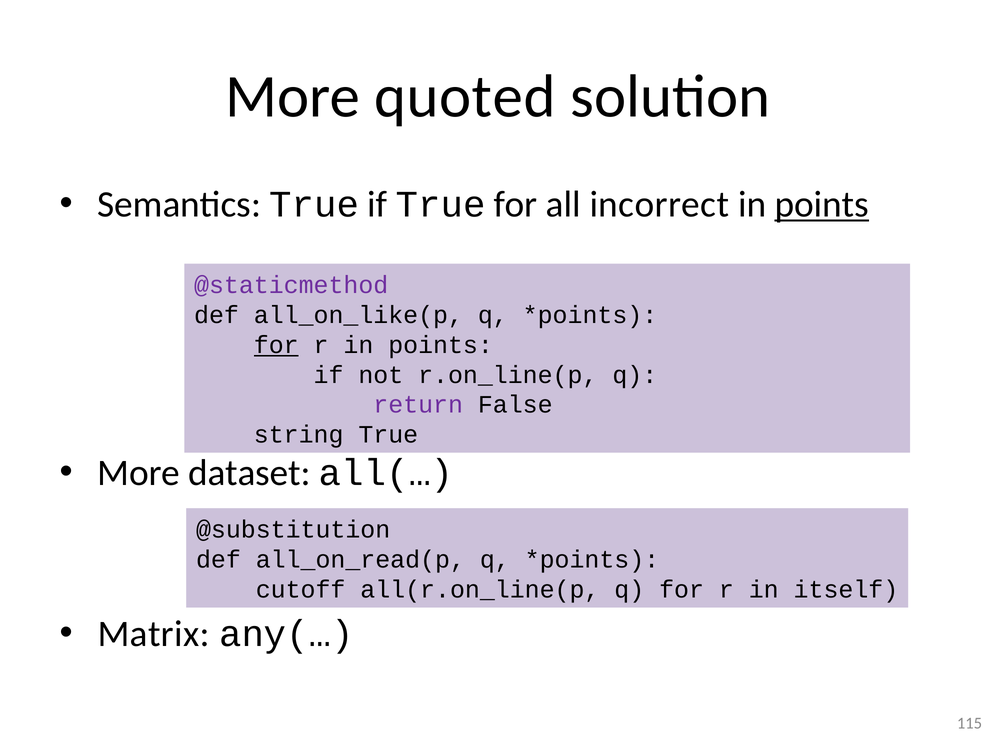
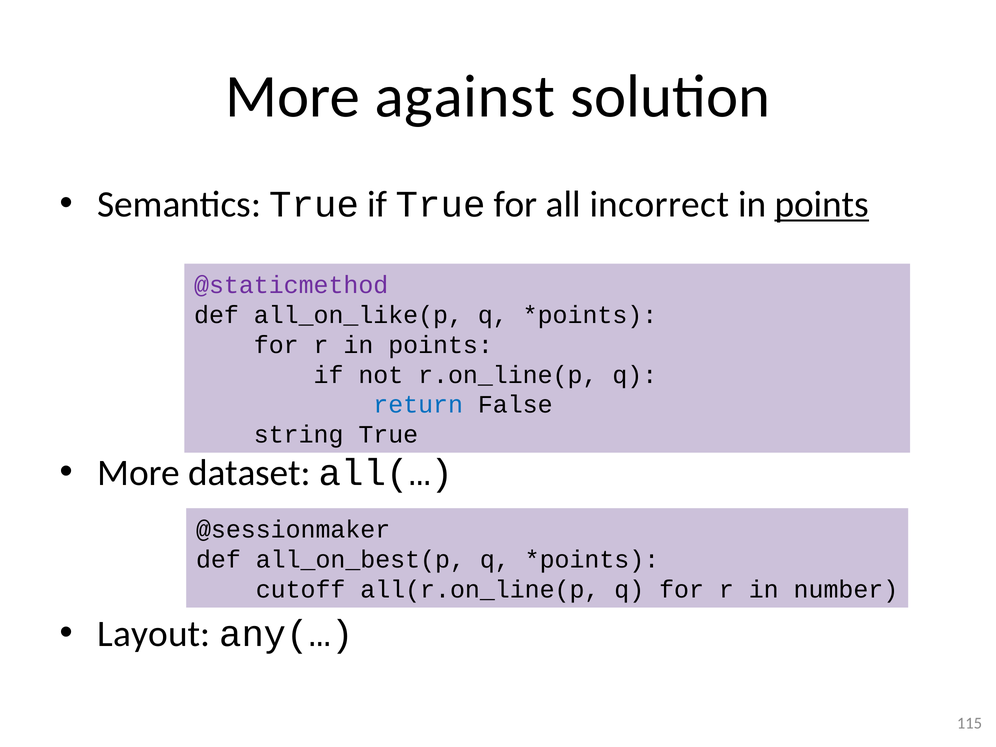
quoted: quoted -> against
for at (276, 345) underline: present -> none
return colour: purple -> blue
@substitution: @substitution -> @sessionmaker
all_on_read(p: all_on_read(p -> all_on_best(p
itself: itself -> number
Matrix: Matrix -> Layout
